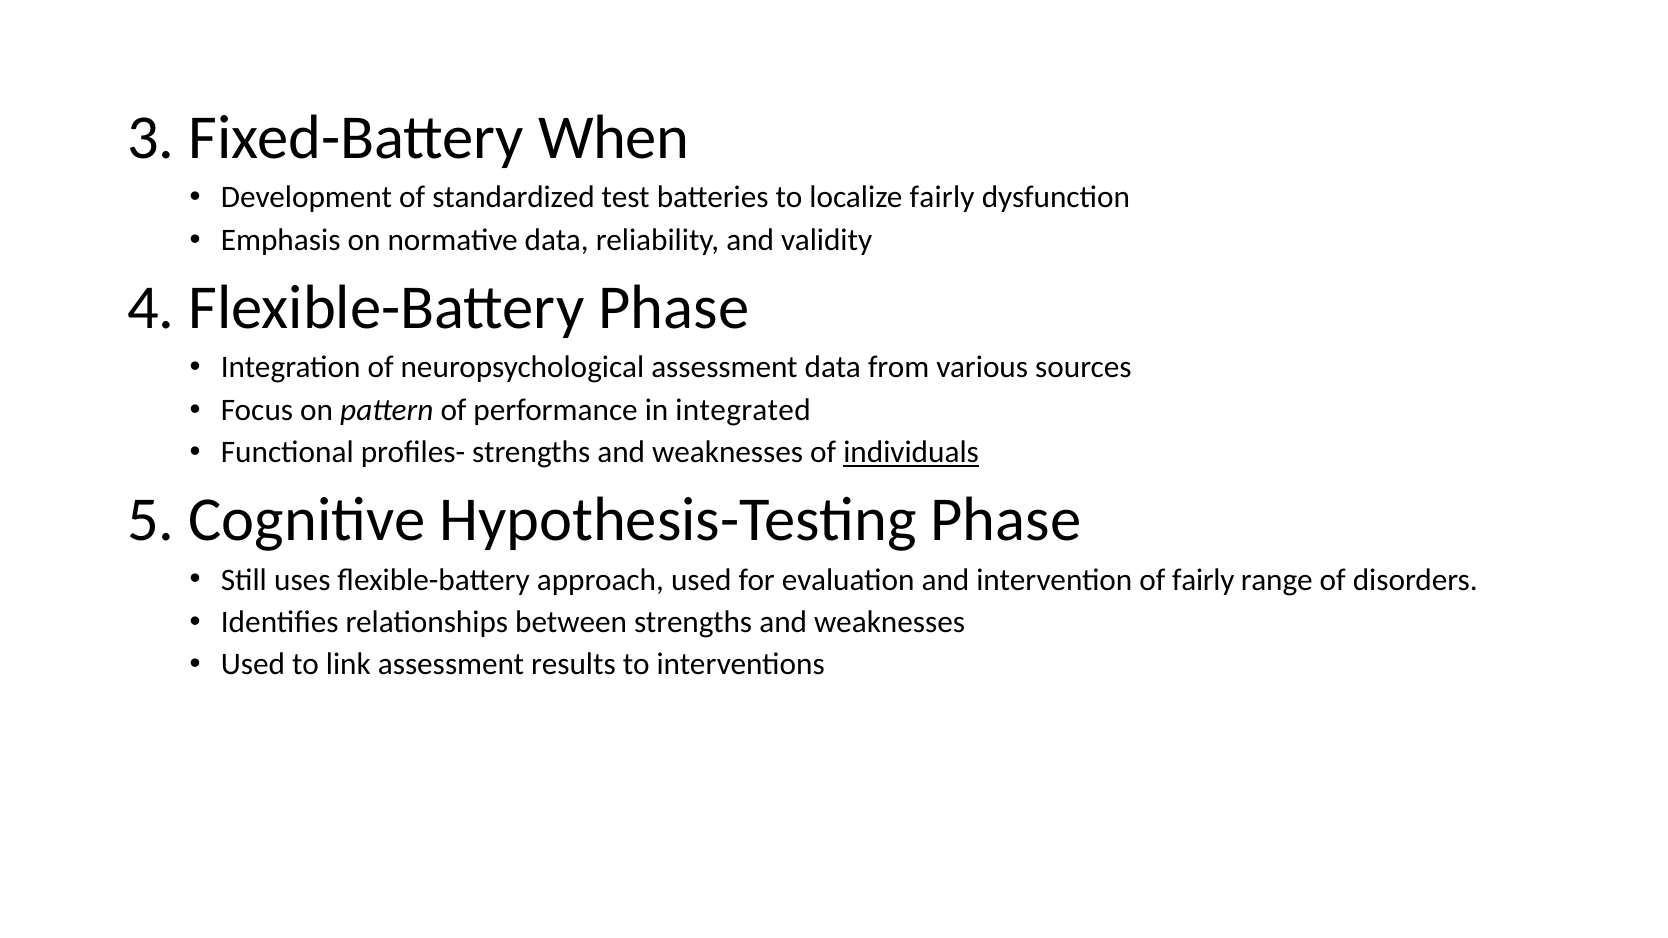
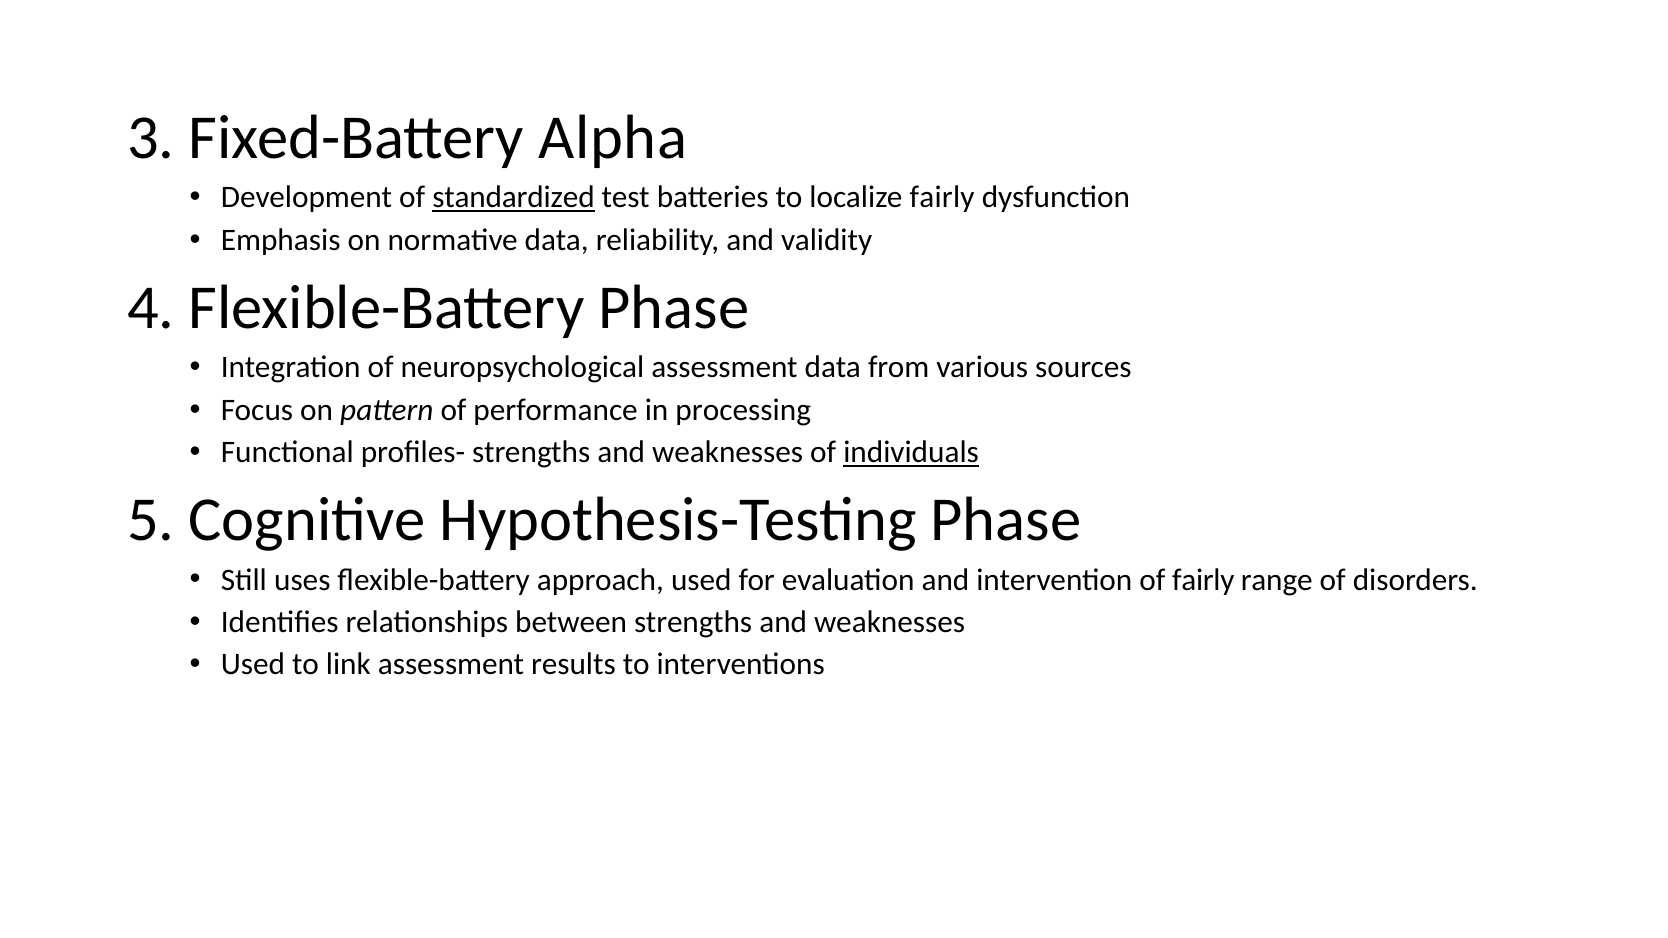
When: When -> Alpha
standardized underline: none -> present
integrated: integrated -> processing
